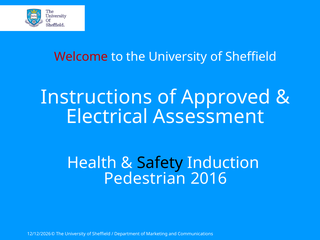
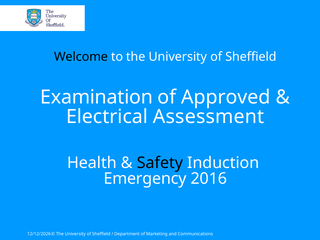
Welcome colour: red -> black
Instructions: Instructions -> Examination
Pedestrian: Pedestrian -> Emergency
